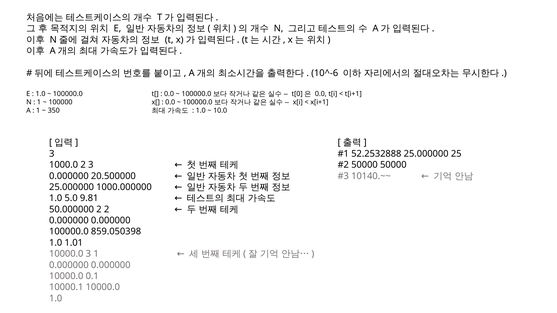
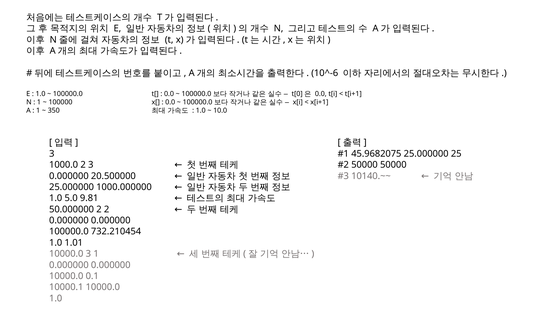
52.2532888: 52.2532888 -> 45.9682075
859.050398: 859.050398 -> 732.210454
